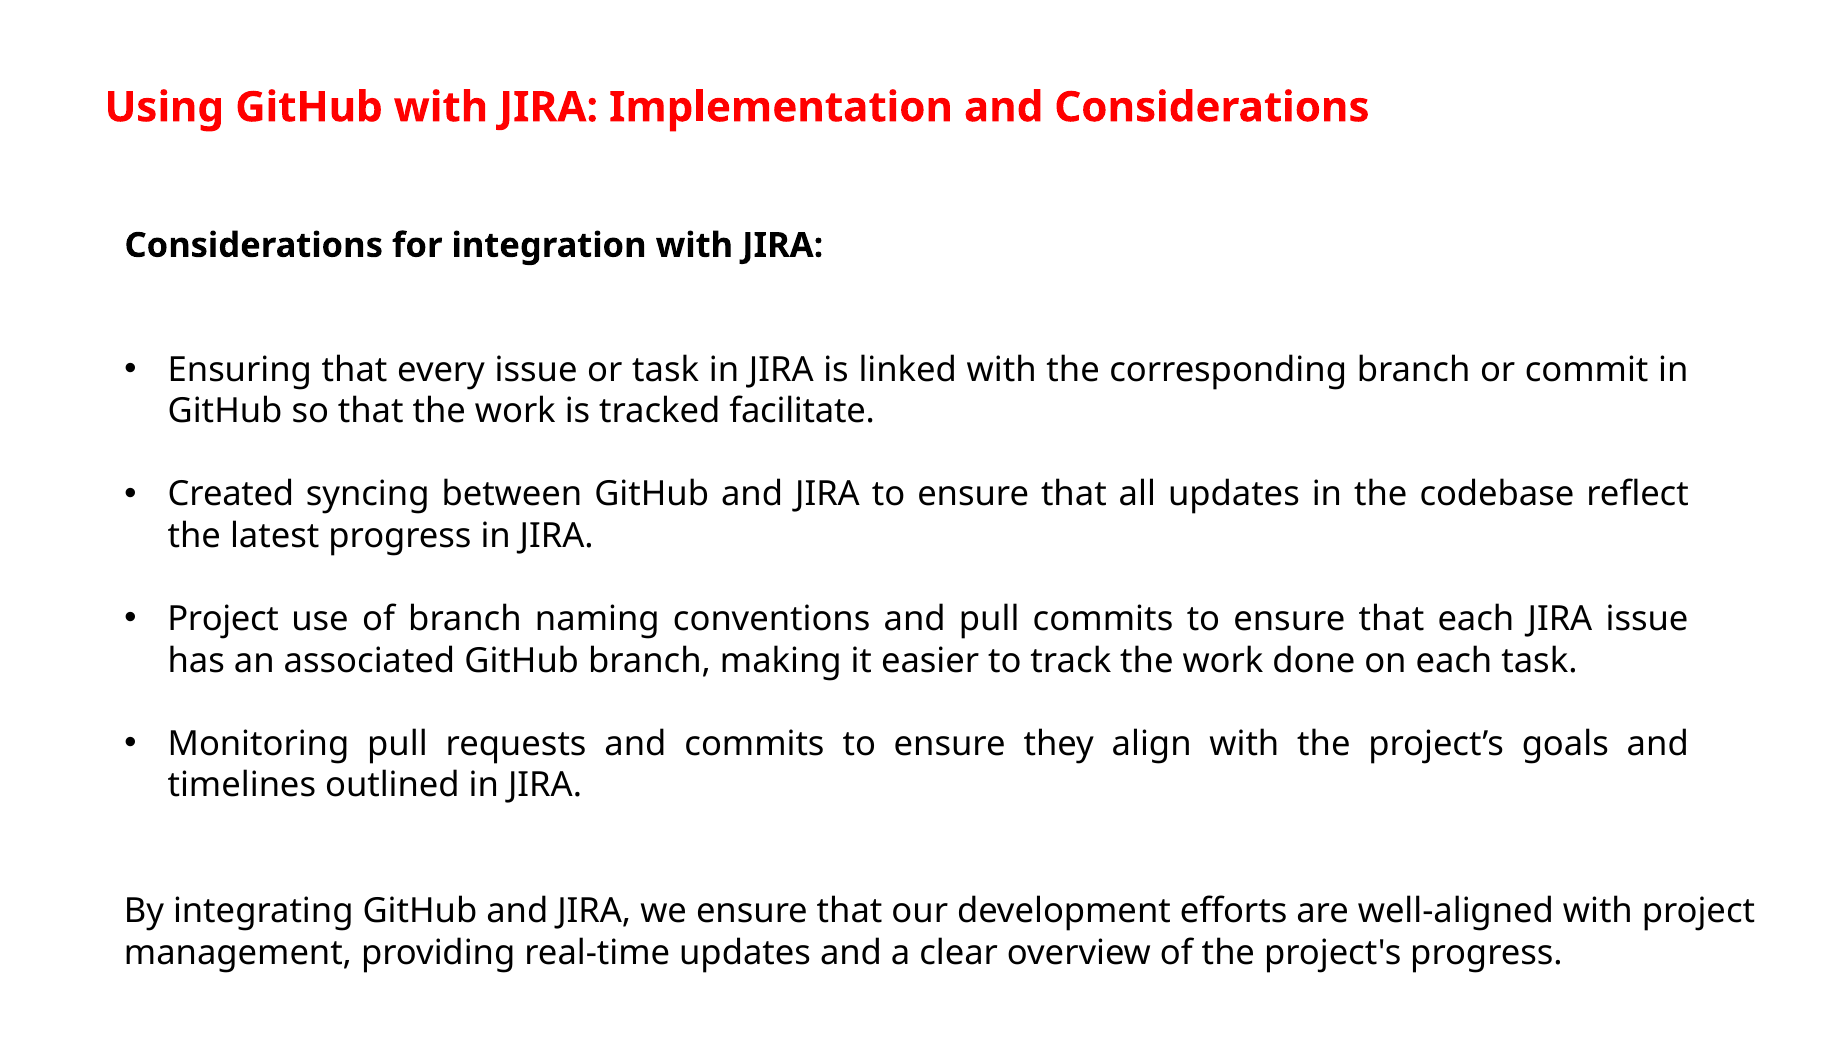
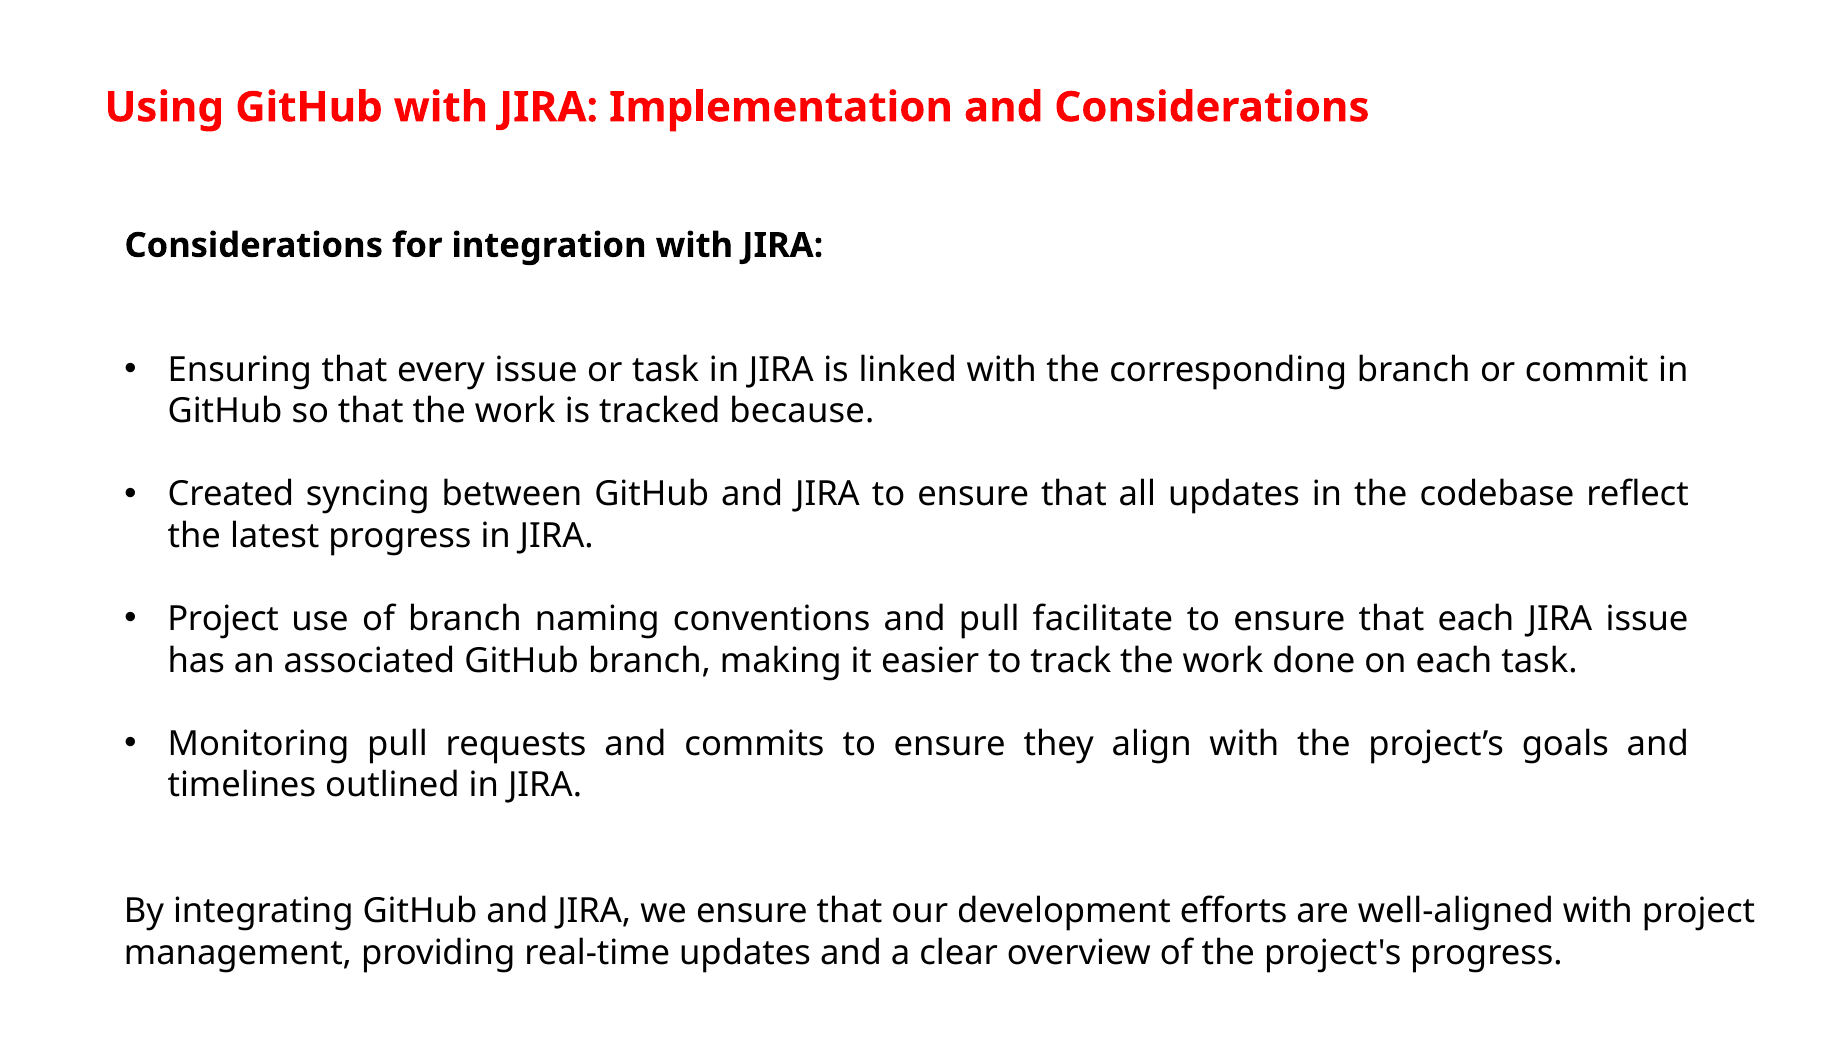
facilitate: facilitate -> because
pull commits: commits -> facilitate
